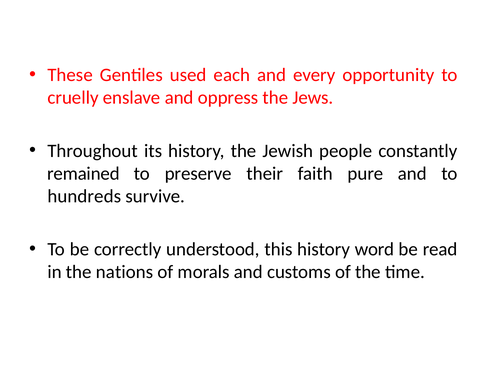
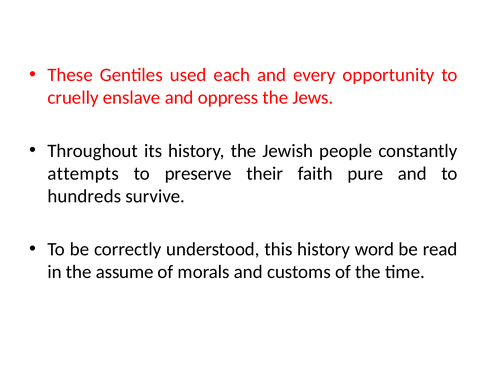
remained: remained -> attempts
nations: nations -> assume
